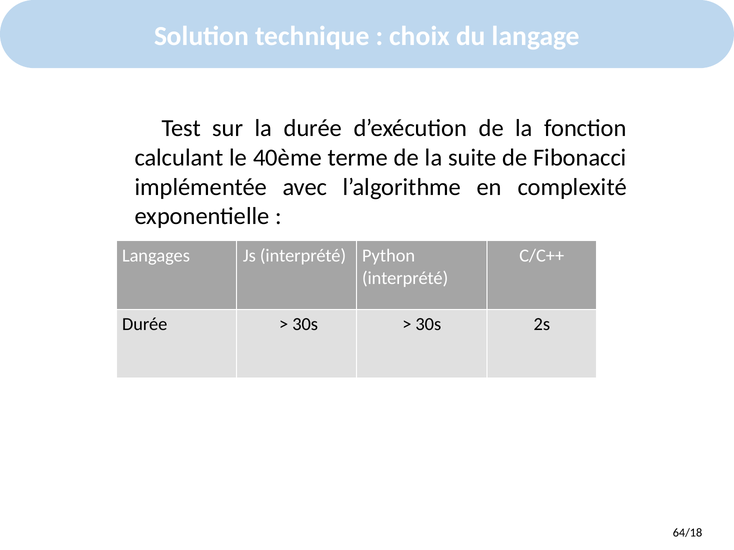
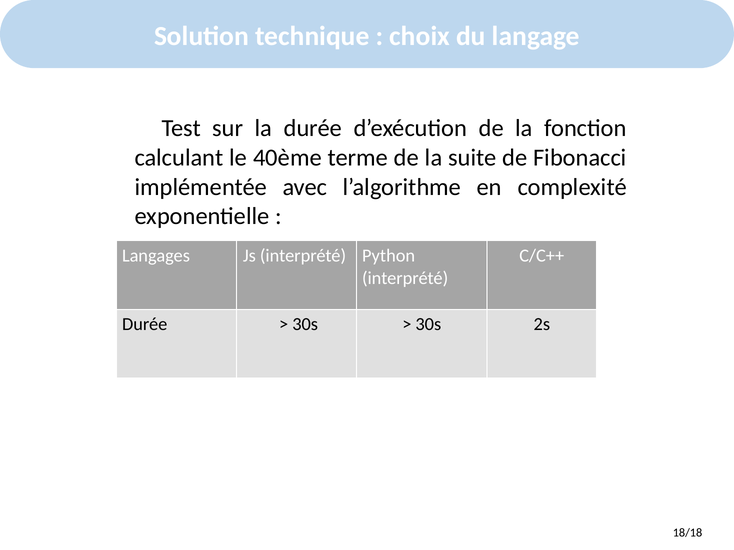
64/18: 64/18 -> 18/18
